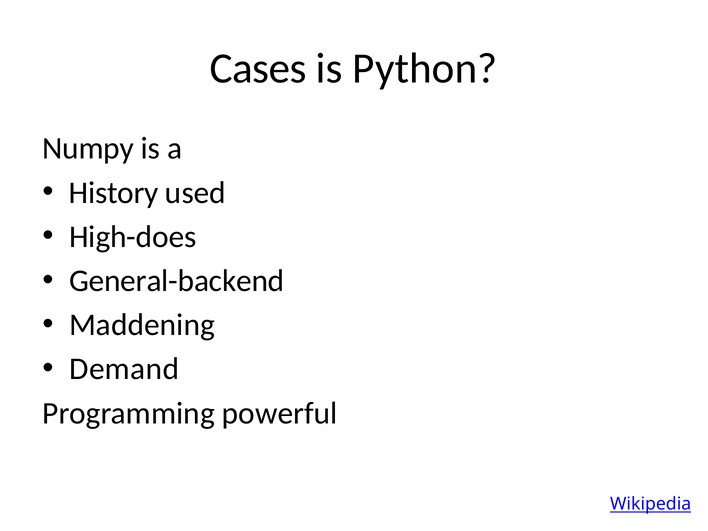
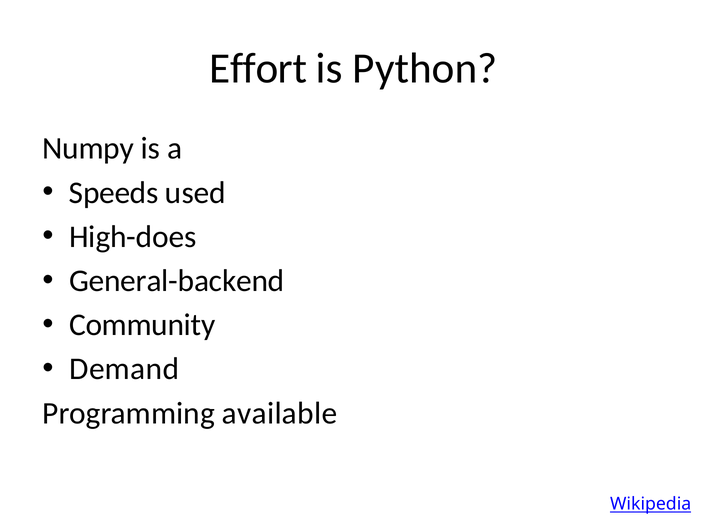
Cases: Cases -> Effort
History: History -> Speeds
Maddening: Maddening -> Community
powerful: powerful -> available
